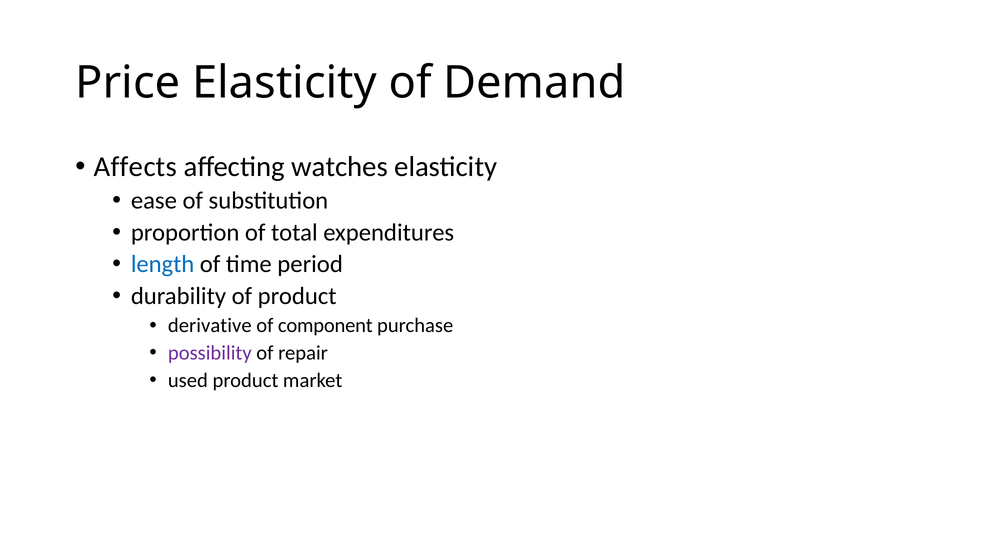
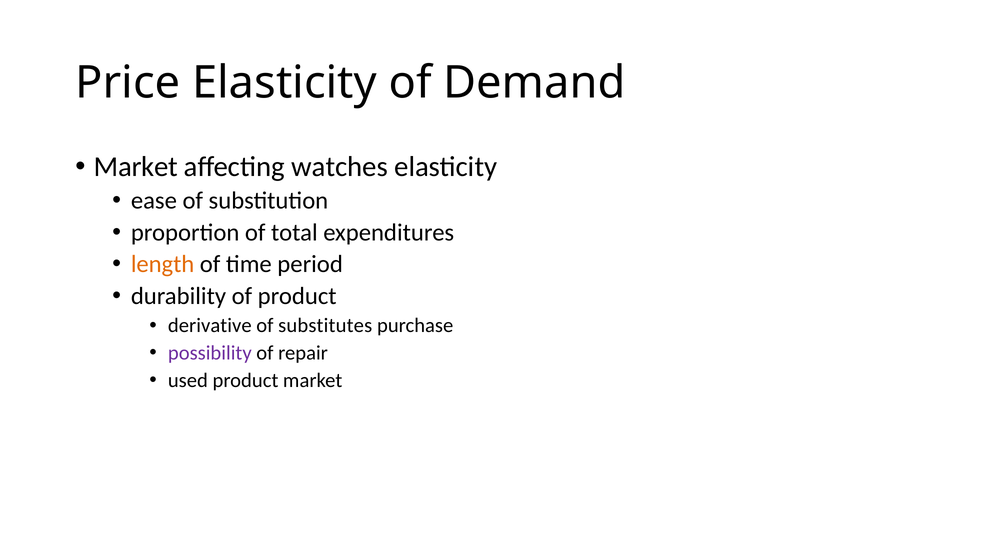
Affects at (136, 167): Affects -> Market
length colour: blue -> orange
component: component -> substitutes
